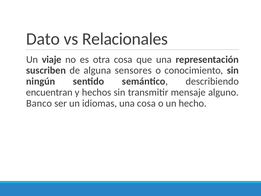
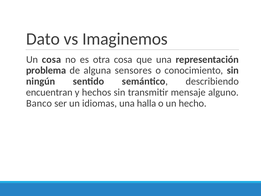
Relacionales: Relacionales -> Imaginemos
Un viaje: viaje -> cosa
suscriben: suscriben -> problema
una cosa: cosa -> halla
